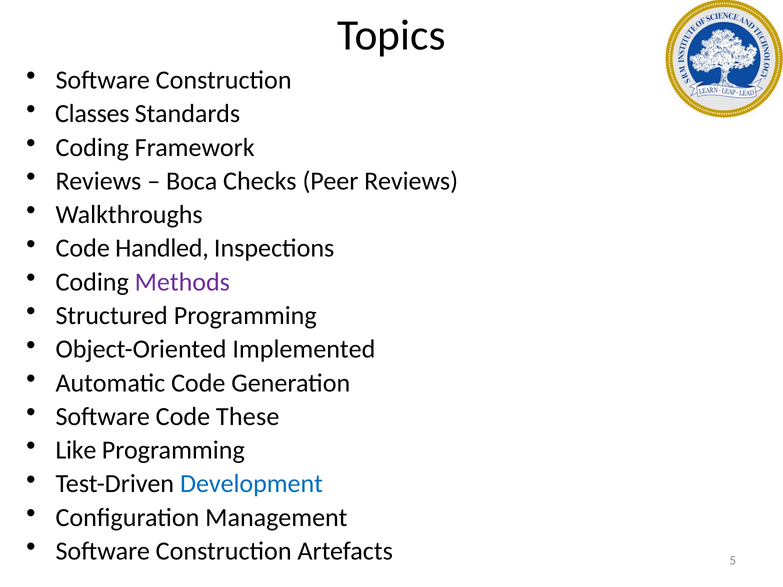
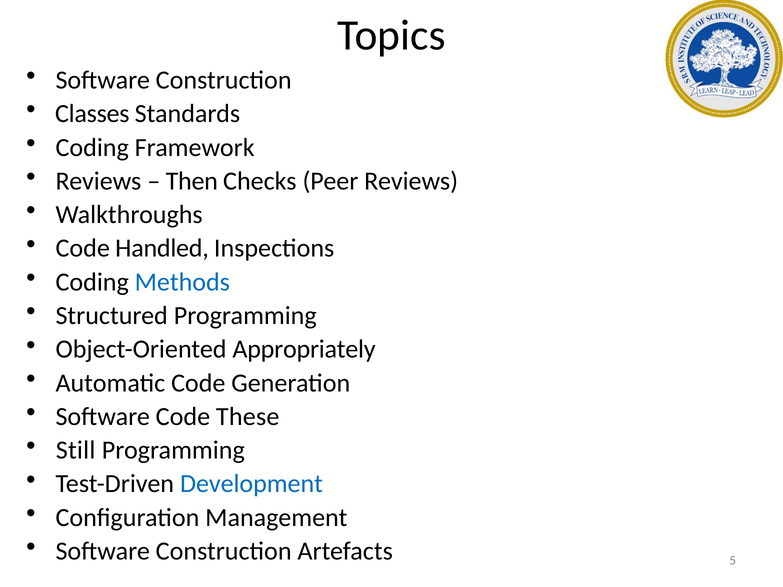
Boca: Boca -> Then
Methods colour: purple -> blue
Implemented: Implemented -> Appropriately
Like: Like -> Still
